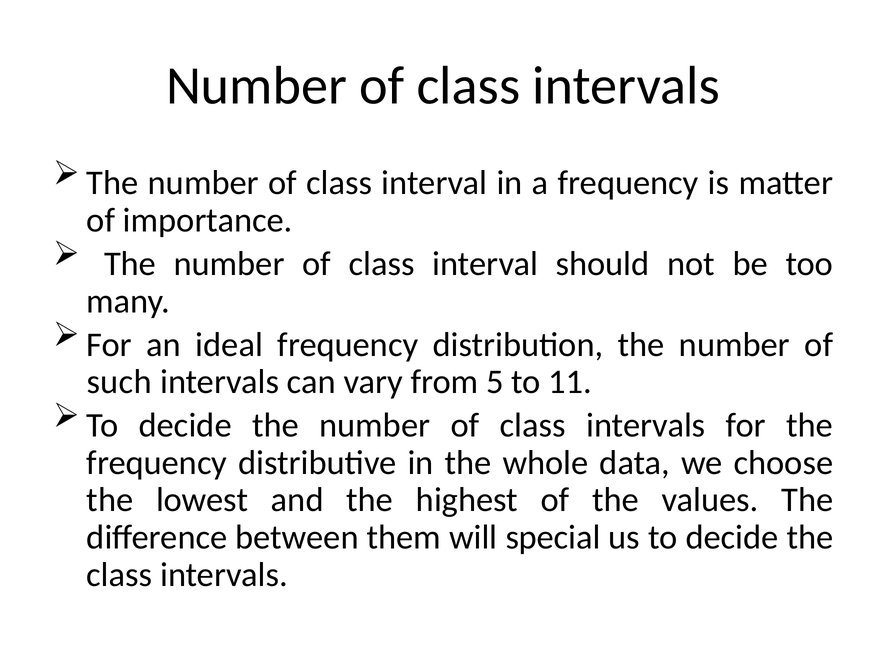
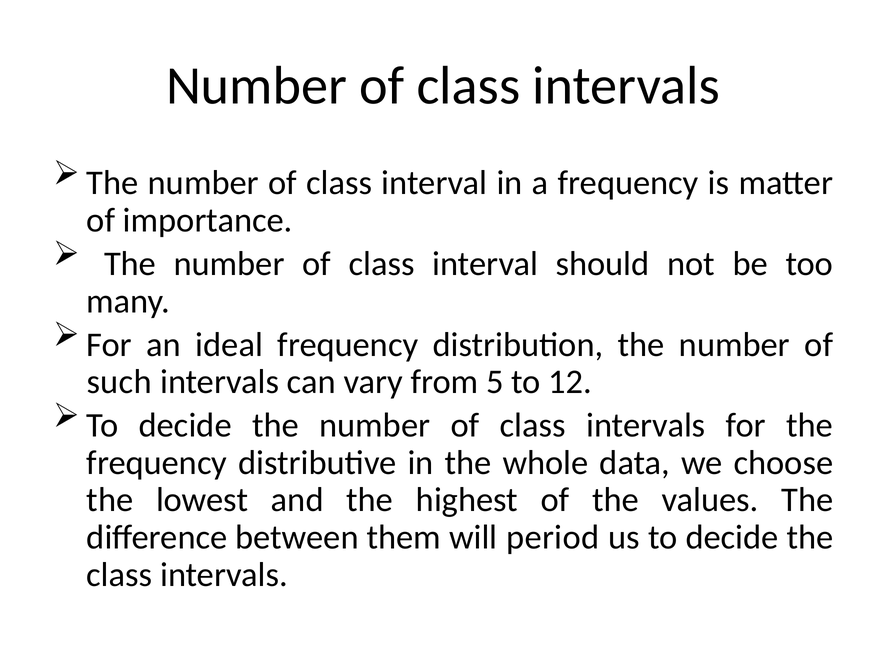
11: 11 -> 12
special: special -> period
